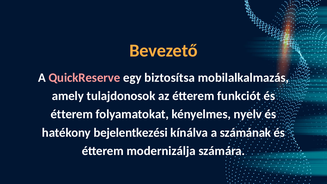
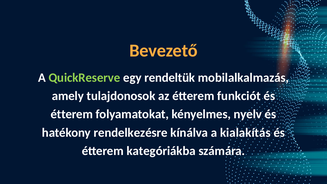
QuickReserve colour: pink -> light green
biztosítsa: biztosítsa -> rendeltük
bejelentkezési: bejelentkezési -> rendelkezésre
számának: számának -> kialakítás
modernizálja: modernizálja -> kategóriákba
